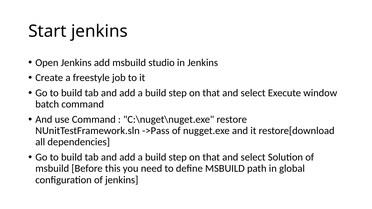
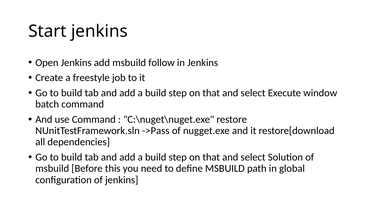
studio: studio -> follow
